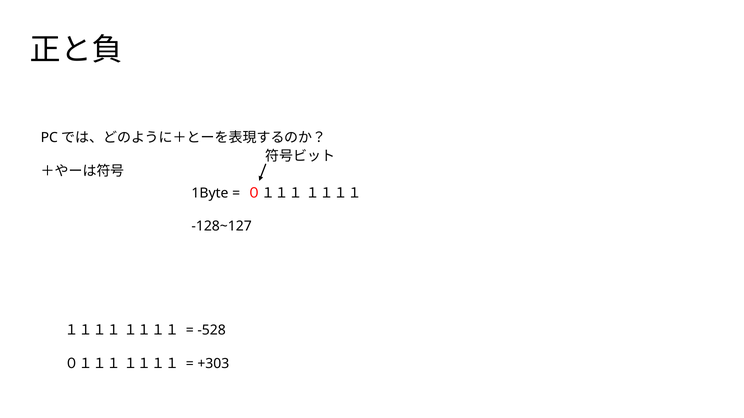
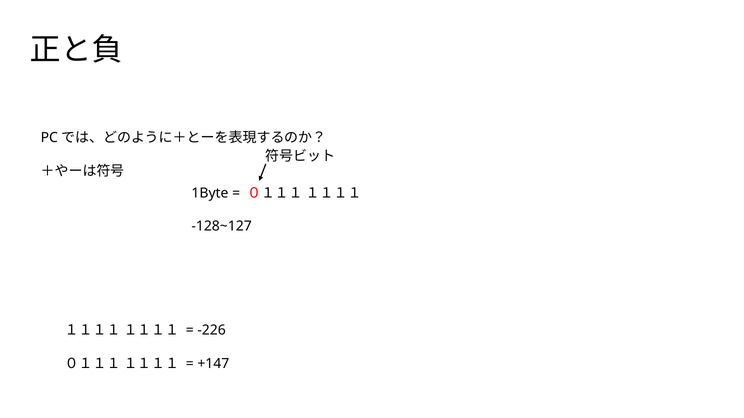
-528: -528 -> -226
+303: +303 -> +147
